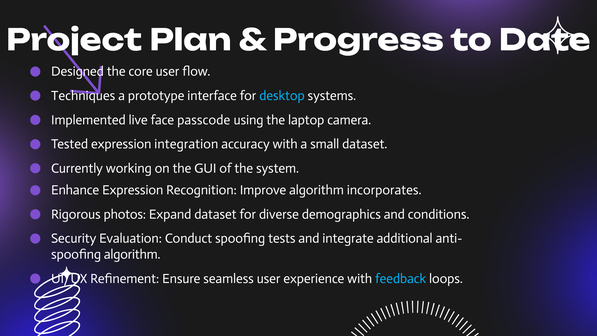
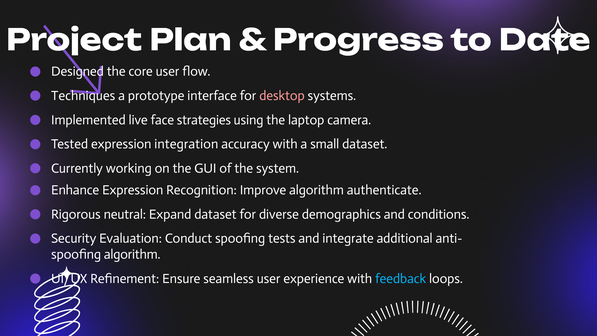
desktop colour: light blue -> pink
passcode: passcode -> strategies
incorporates: incorporates -> authenticate
photos: photos -> neutral
